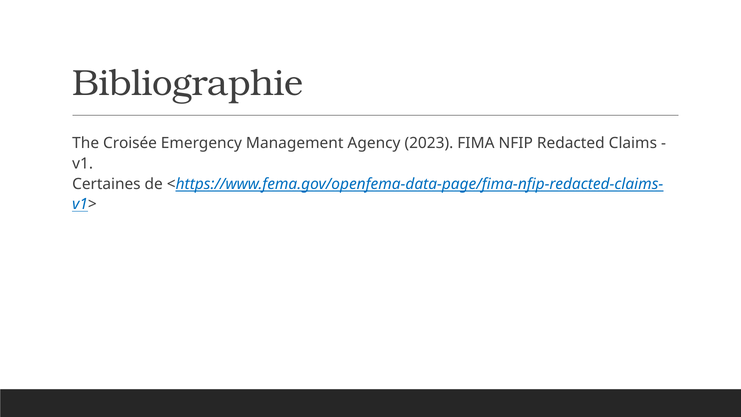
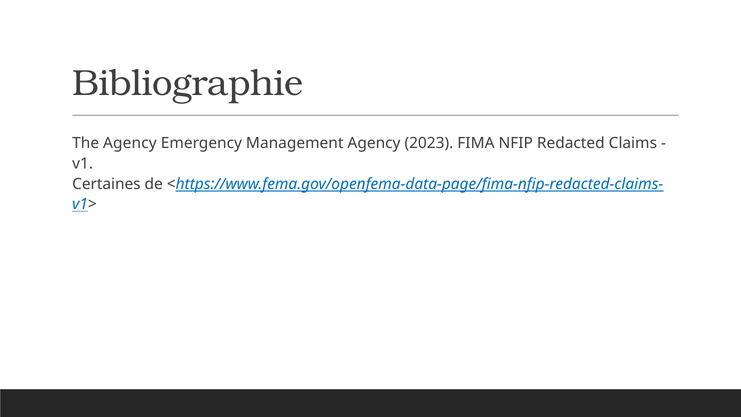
The Croisée: Croisée -> Agency
